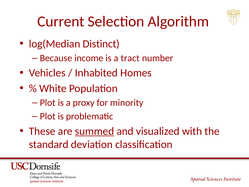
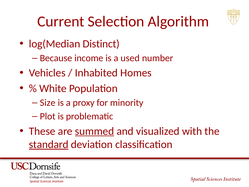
tract: tract -> used
Plot at (48, 103): Plot -> Size
standard underline: none -> present
